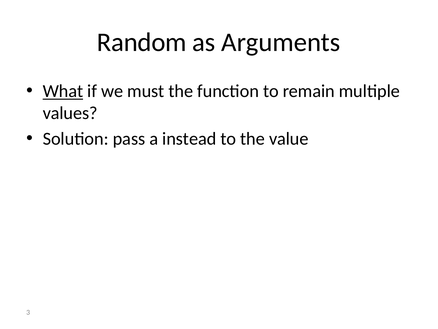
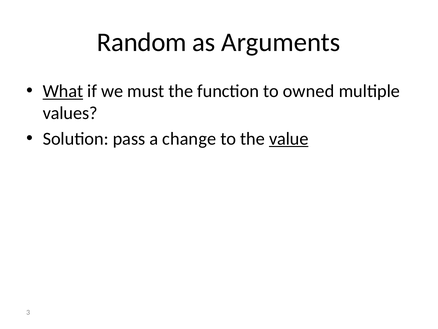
remain: remain -> owned
instead: instead -> change
value underline: none -> present
